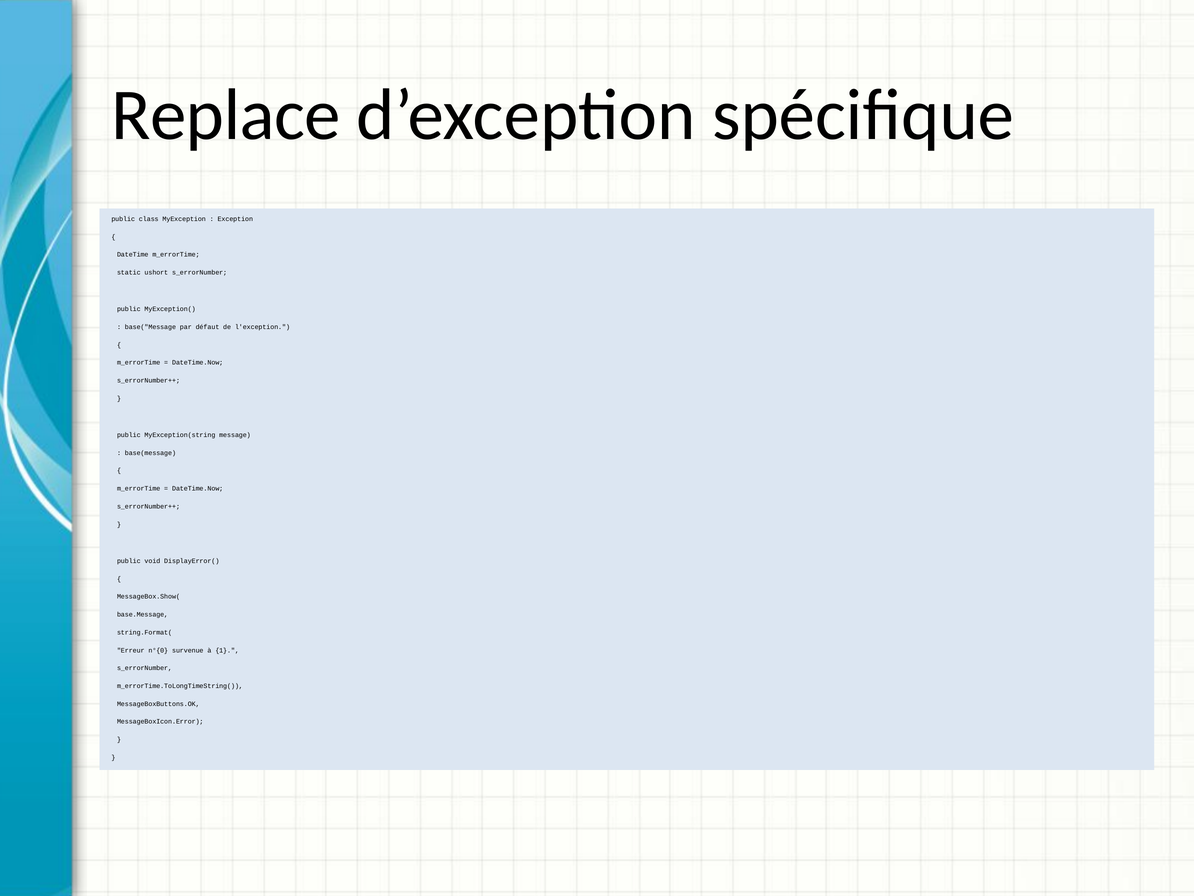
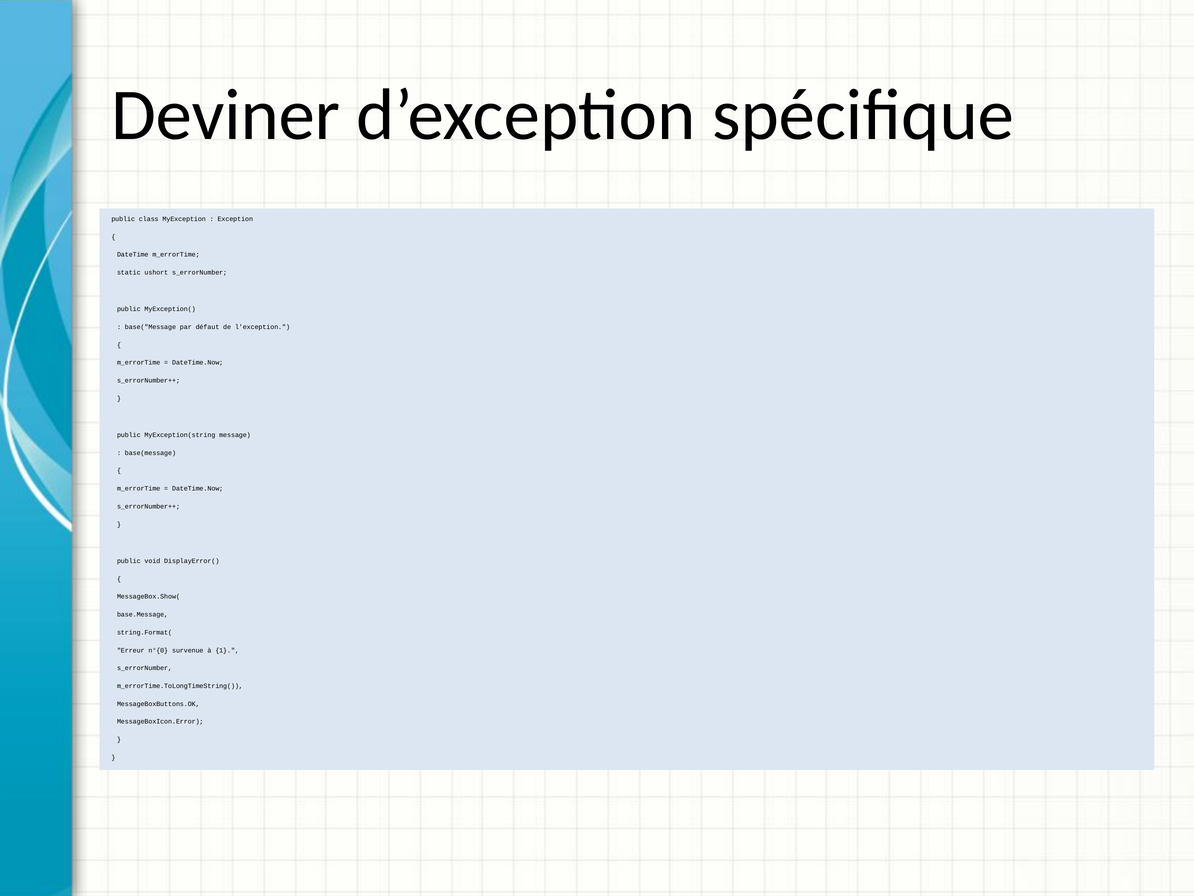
Replace: Replace -> Deviner
